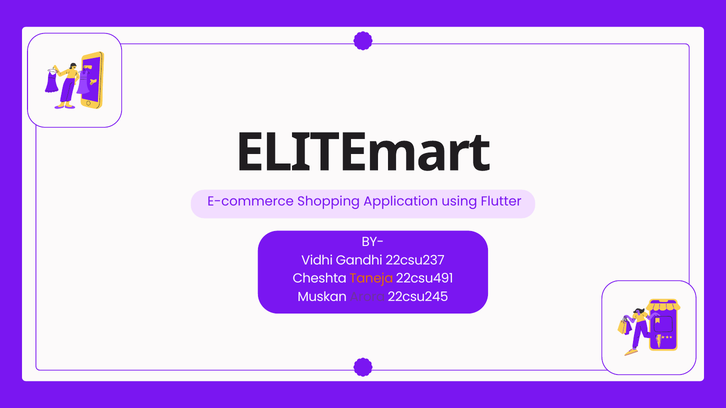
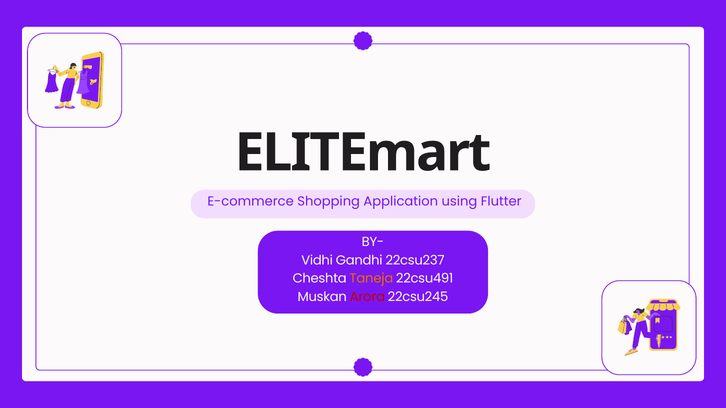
Arora colour: purple -> red
